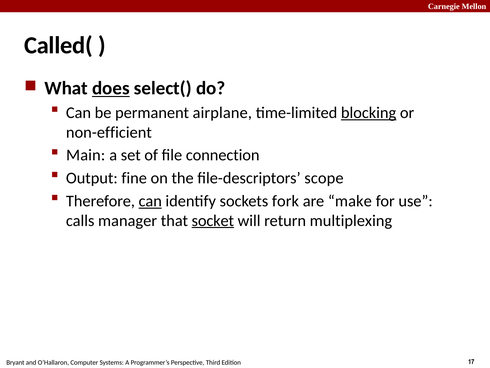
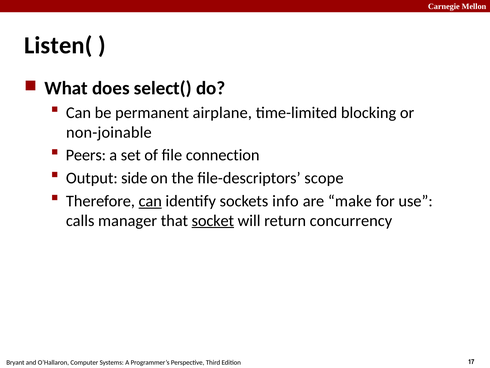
Called(: Called( -> Listen(
does underline: present -> none
blocking underline: present -> none
non-efficient: non-efficient -> non-joinable
Main: Main -> Peers
fine: fine -> side
fork: fork -> info
multiplexing: multiplexing -> concurrency
